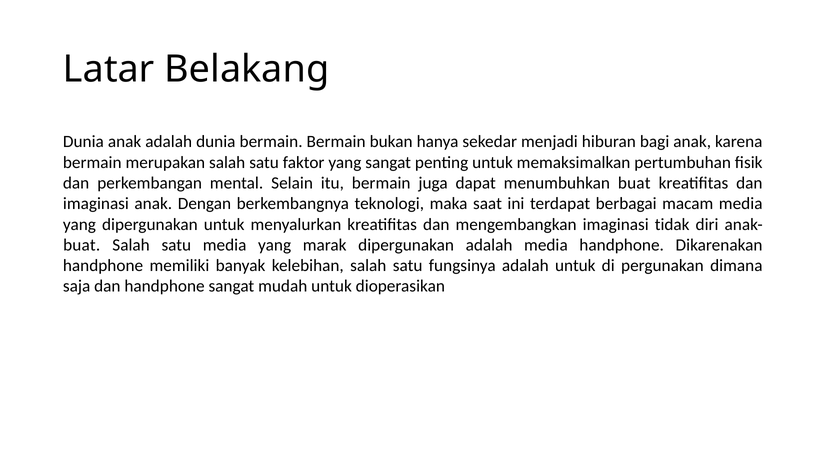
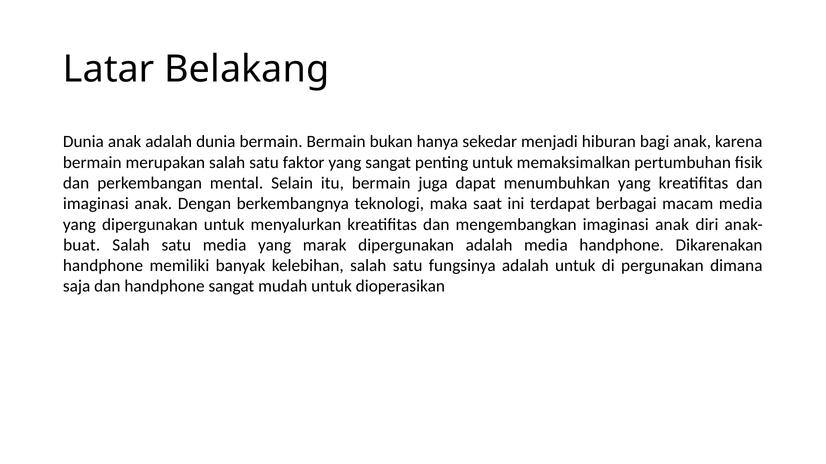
menumbuhkan buat: buat -> yang
mengembangkan imaginasi tidak: tidak -> anak
